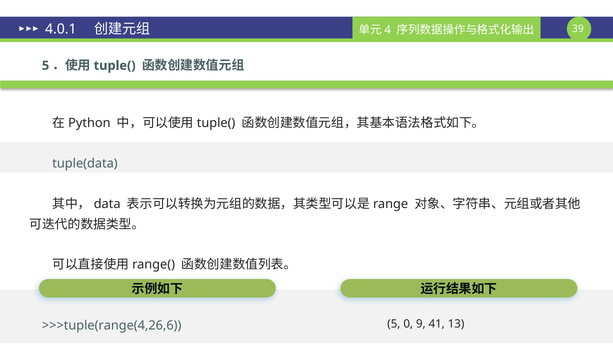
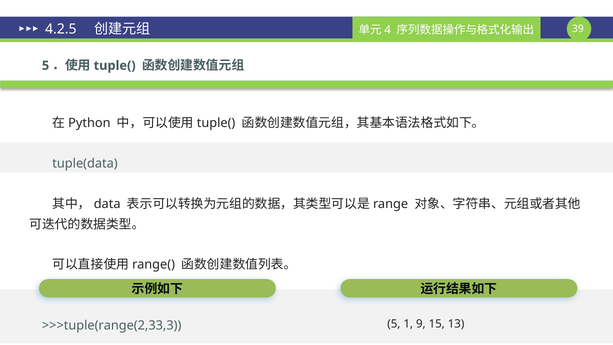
4.0.1: 4.0.1 -> 4.2.5
0: 0 -> 1
41: 41 -> 15
>>>tuple(range(4,26,6: >>>tuple(range(4,26,6 -> >>>tuple(range(2,33,3
